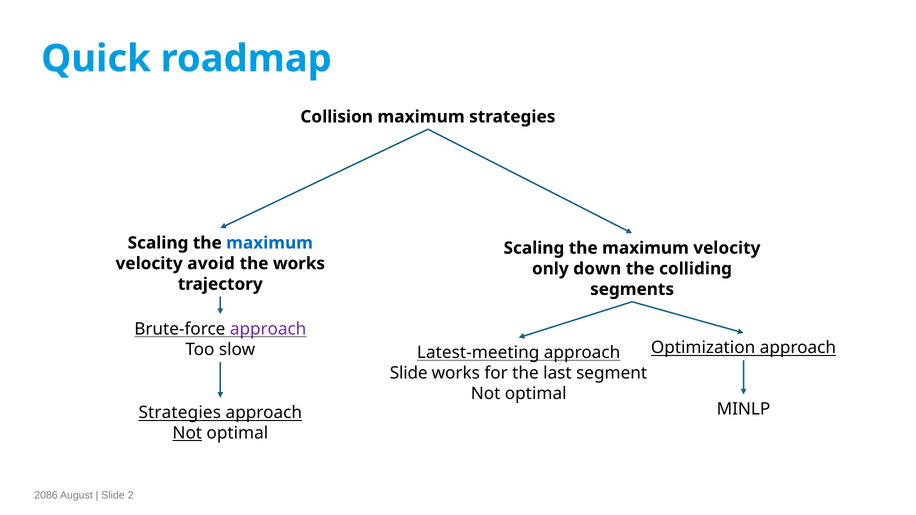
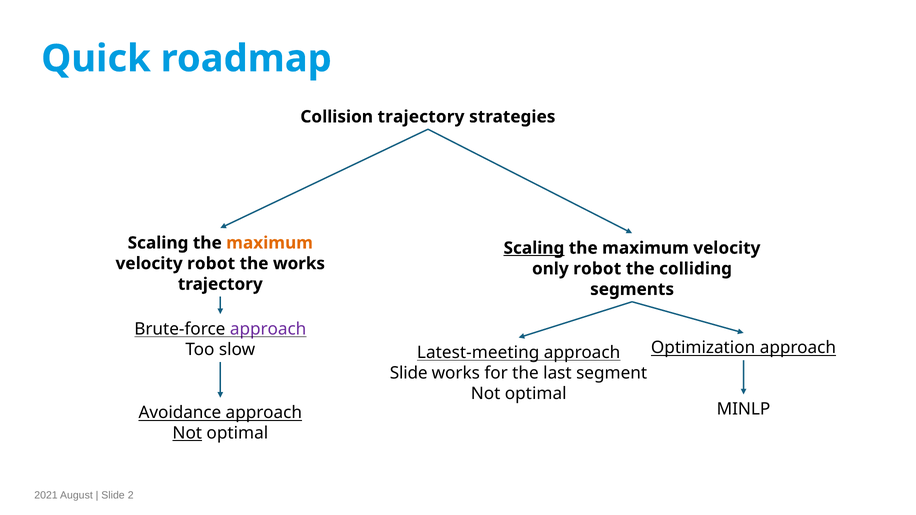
Collision maximum: maximum -> trajectory
maximum at (270, 243) colour: blue -> orange
Scaling at (534, 248) underline: none -> present
velocity avoid: avoid -> robot
only down: down -> robot
Strategies at (180, 413): Strategies -> Avoidance
2086: 2086 -> 2021
